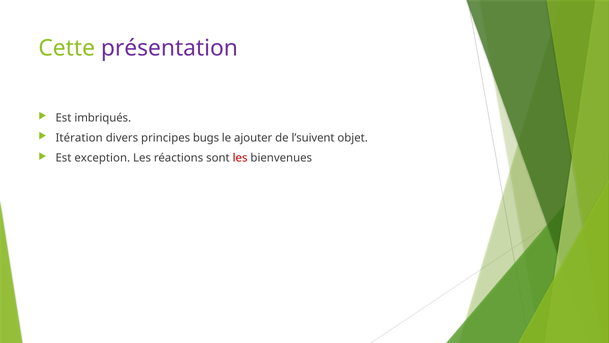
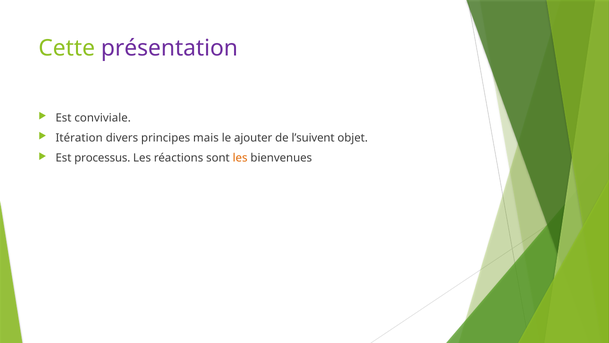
imbriqués: imbriqués -> conviviale
bugs: bugs -> mais
exception: exception -> processus
les at (240, 158) colour: red -> orange
